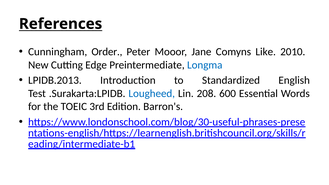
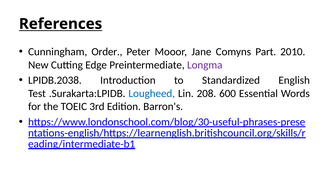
Like: Like -> Part
Longma colour: blue -> purple
LPIDB.2013: LPIDB.2013 -> LPIDB.2038
